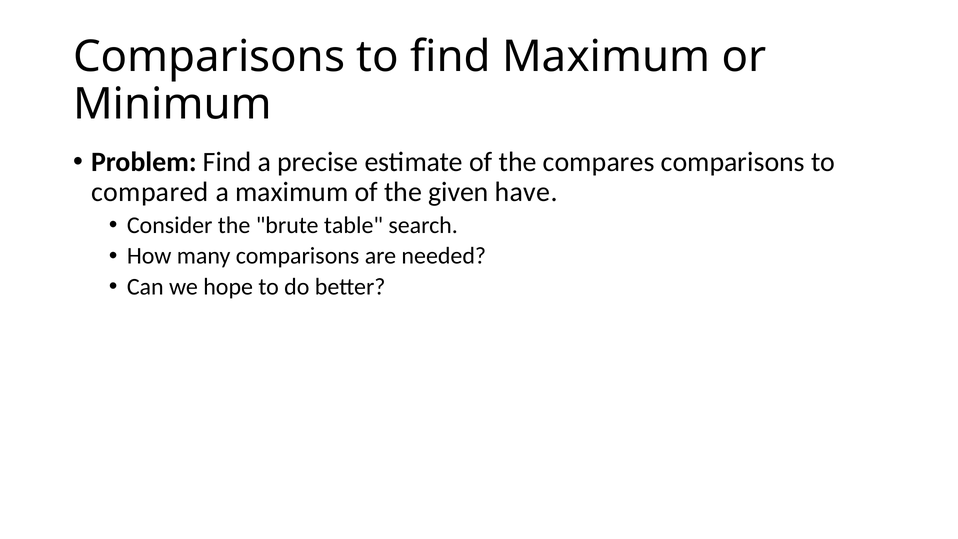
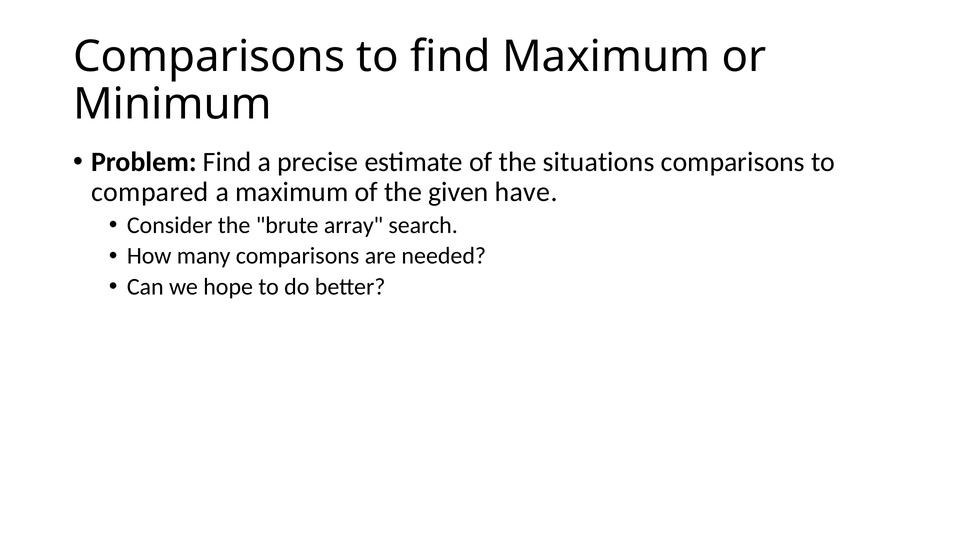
compares: compares -> situations
table: table -> array
